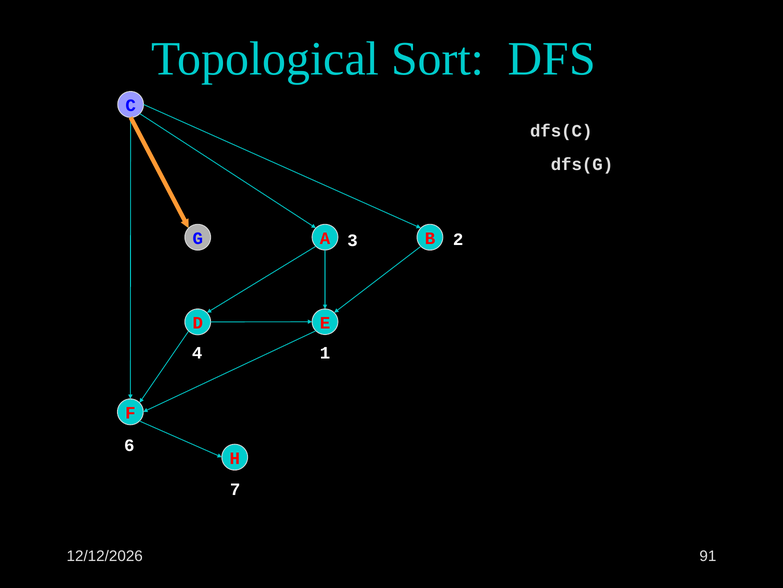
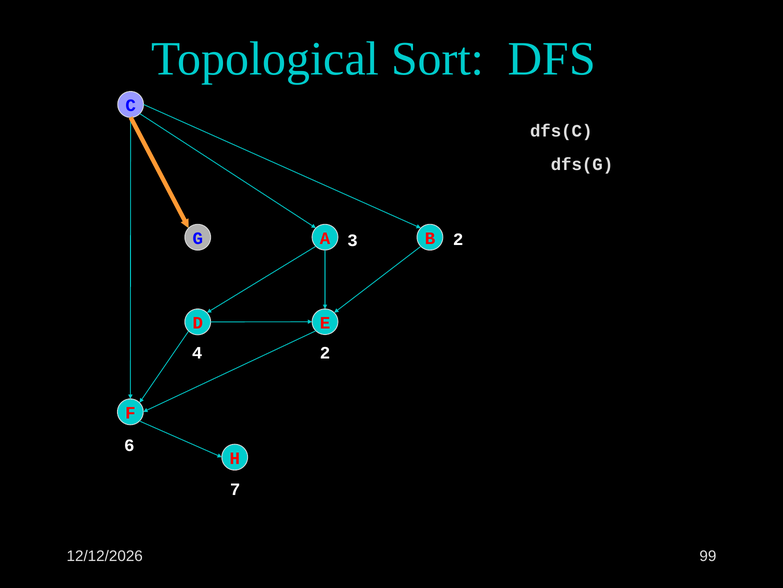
4 1: 1 -> 2
91: 91 -> 99
